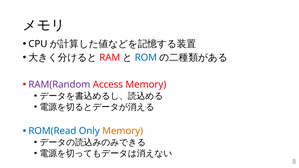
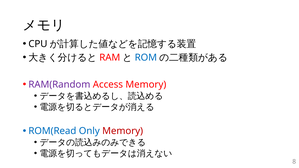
Memory at (123, 131) colour: orange -> red
